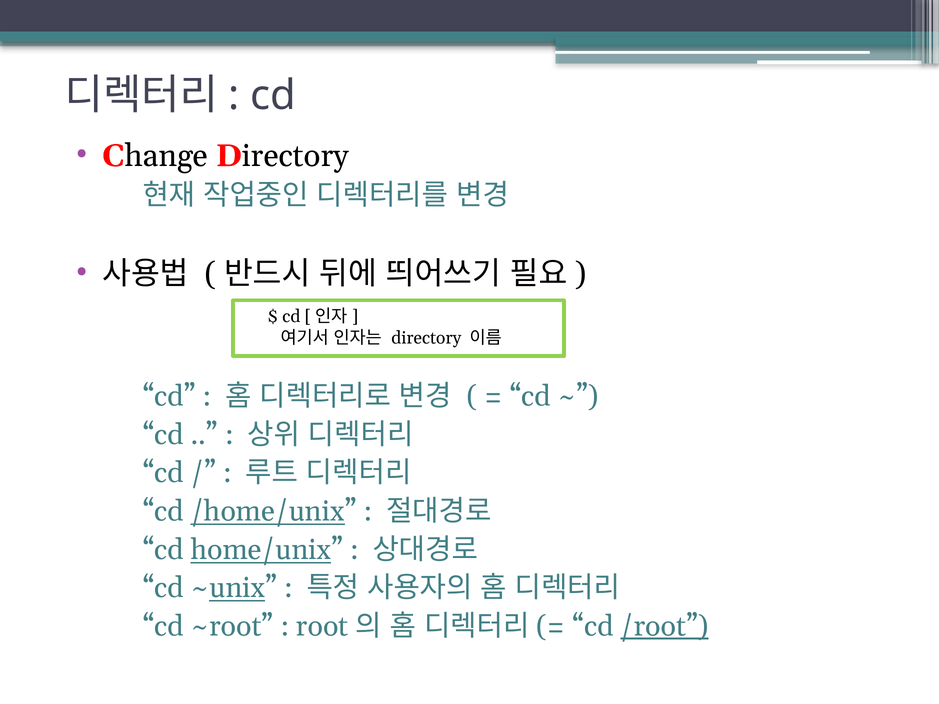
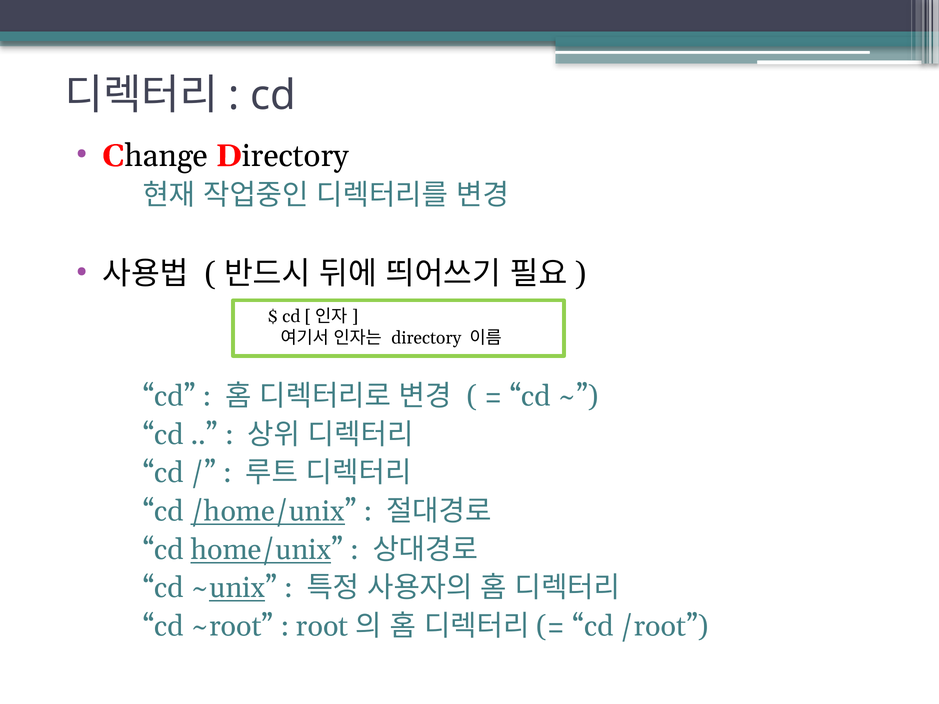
/root underline: present -> none
